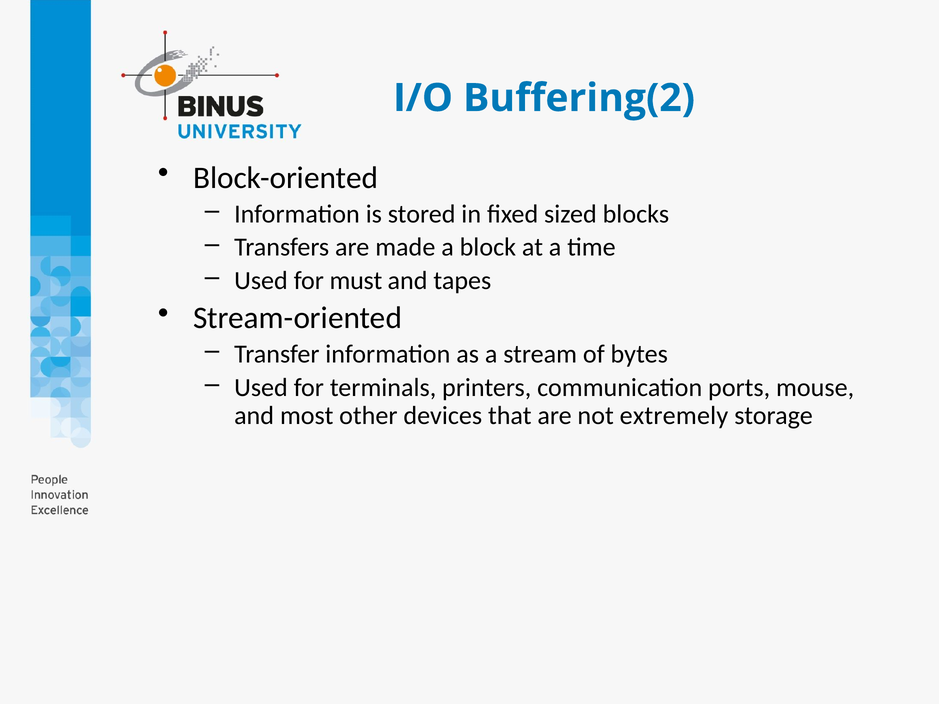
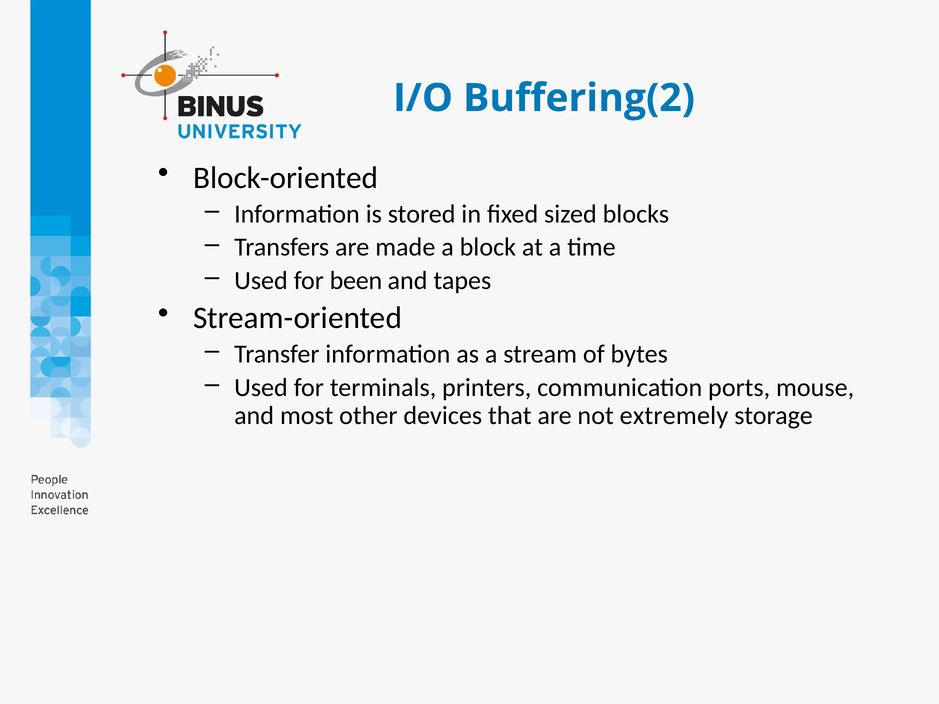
must: must -> been
